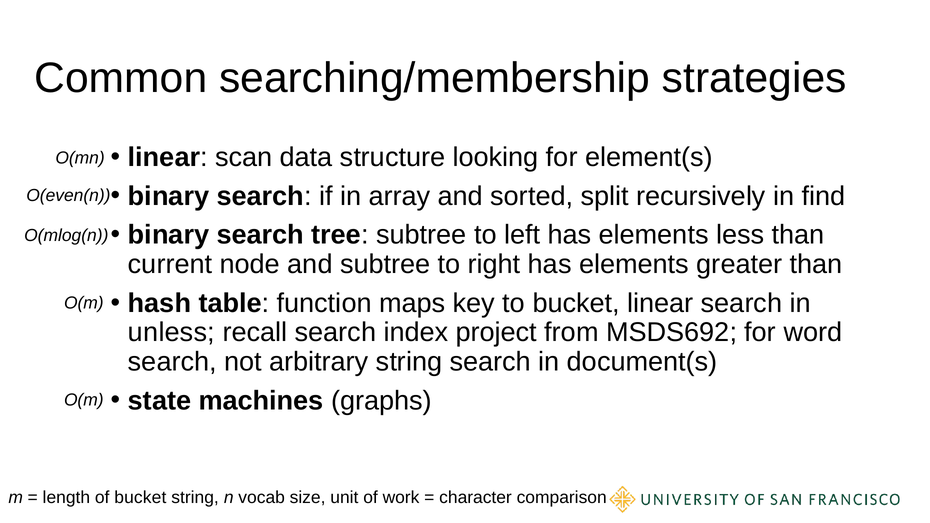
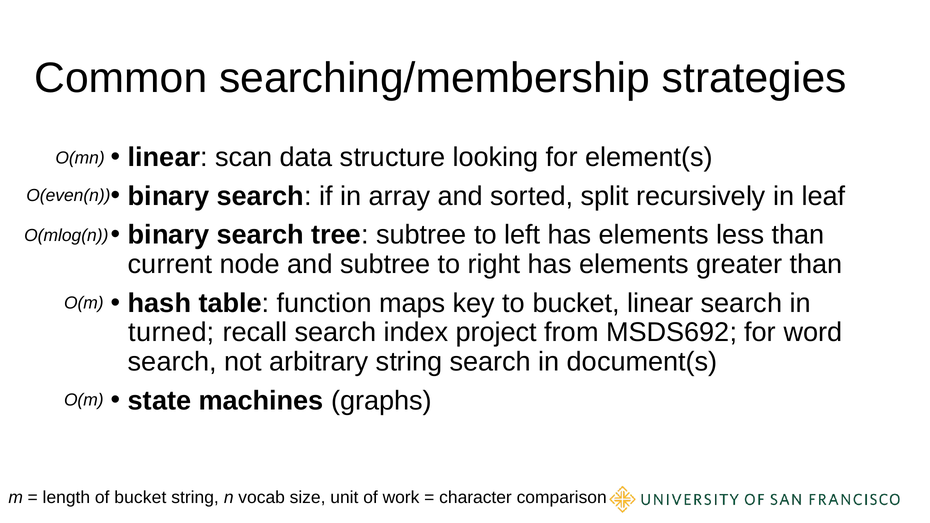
find: find -> leaf
unless: unless -> turned
